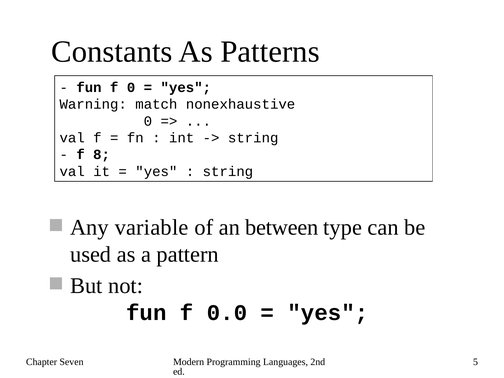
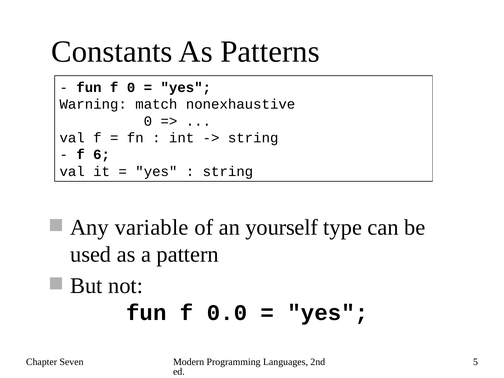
8: 8 -> 6
between: between -> yourself
